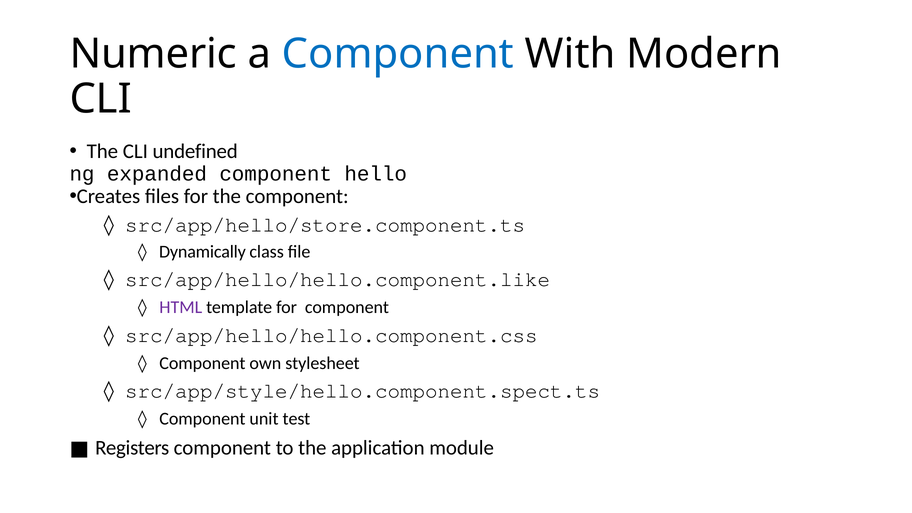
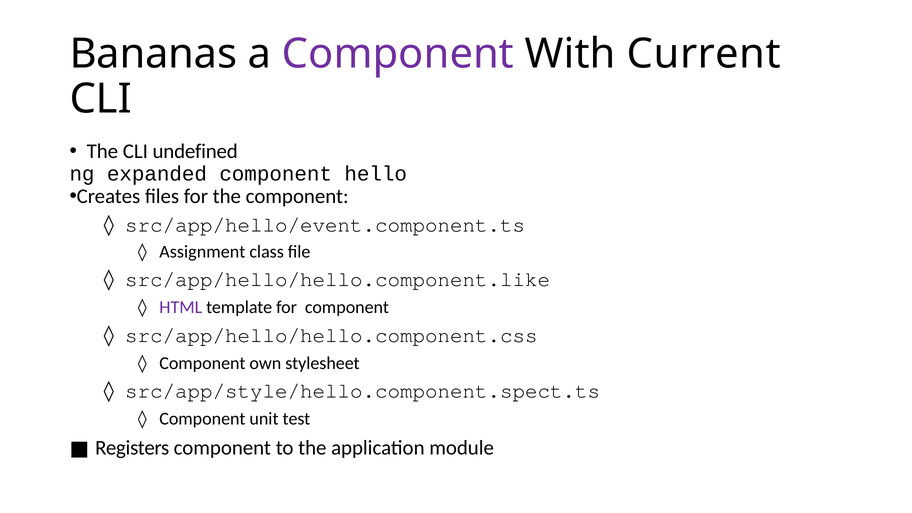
Numeric: Numeric -> Bananas
Component at (398, 54) colour: blue -> purple
Modern: Modern -> Current
src/app/hello/store.component.ts: src/app/hello/store.component.ts -> src/app/hello/event.component.ts
Dynamically: Dynamically -> Assignment
